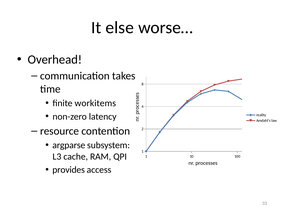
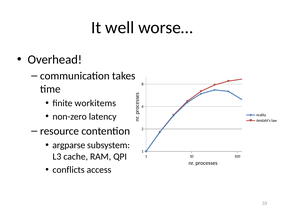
else: else -> well
provides: provides -> conflicts
